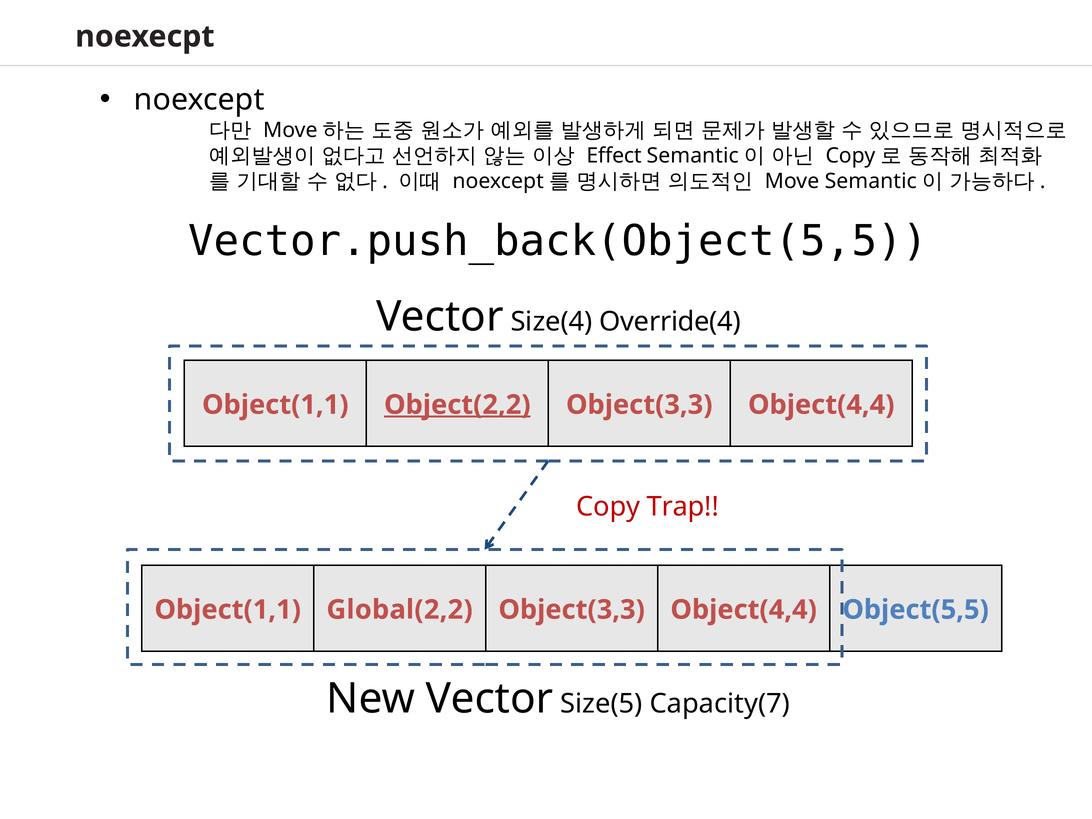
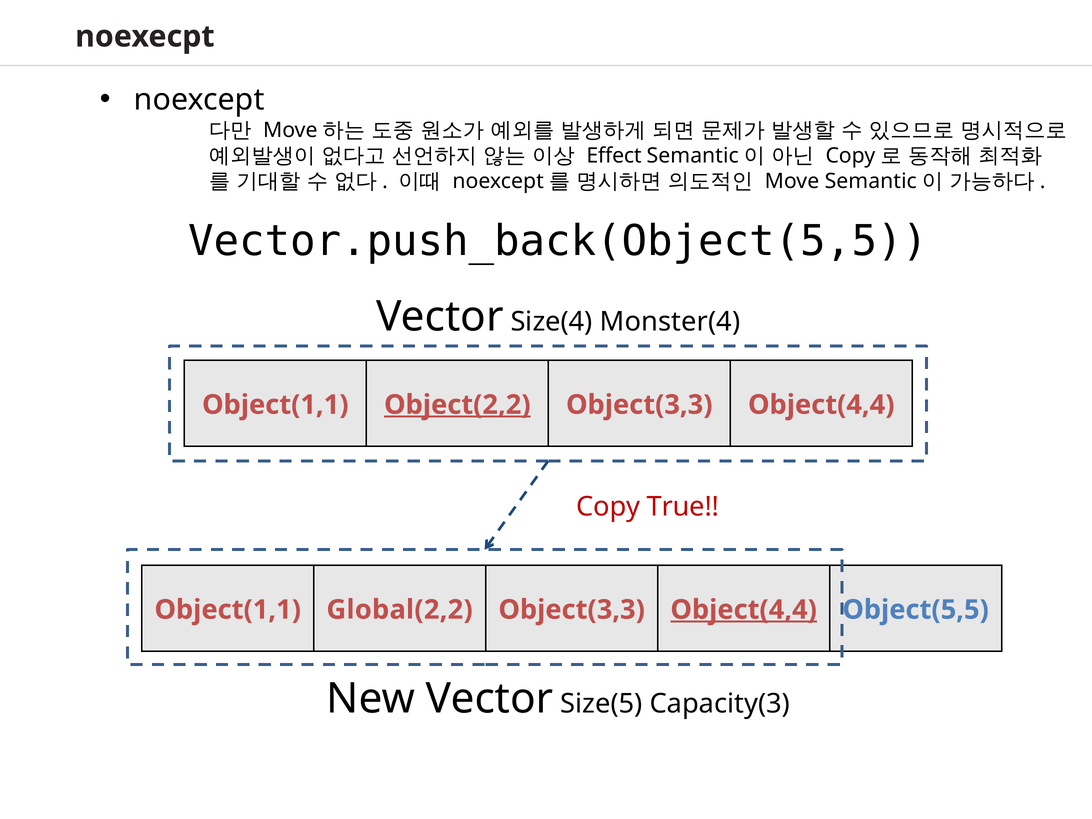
Override(4: Override(4 -> Monster(4
Trap: Trap -> True
Object(4,4 at (744, 610) underline: none -> present
Capacity(7: Capacity(7 -> Capacity(3
